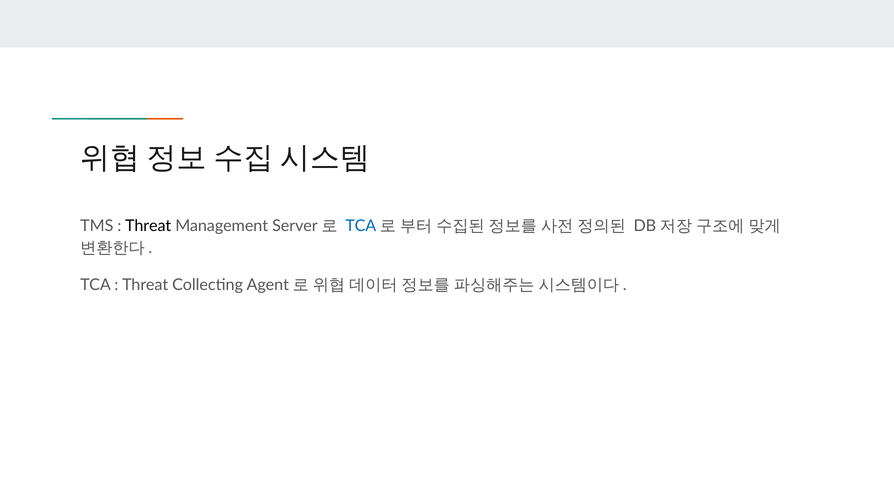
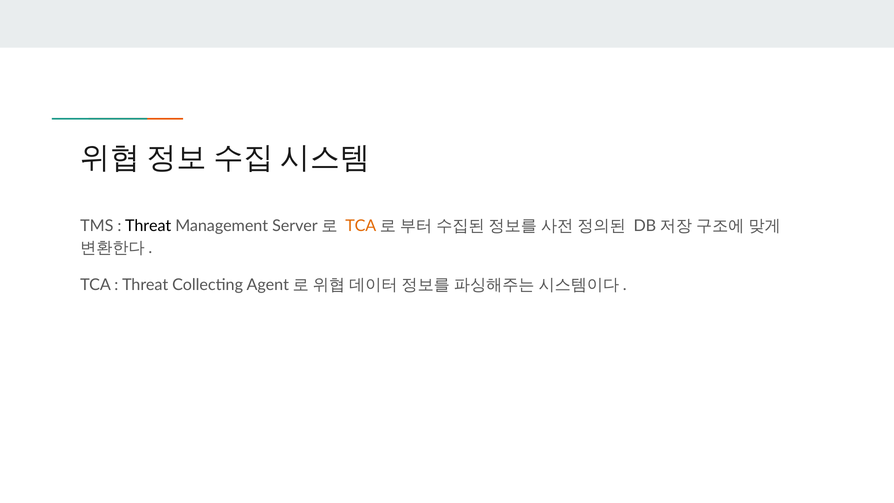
TCA at (361, 226) colour: blue -> orange
